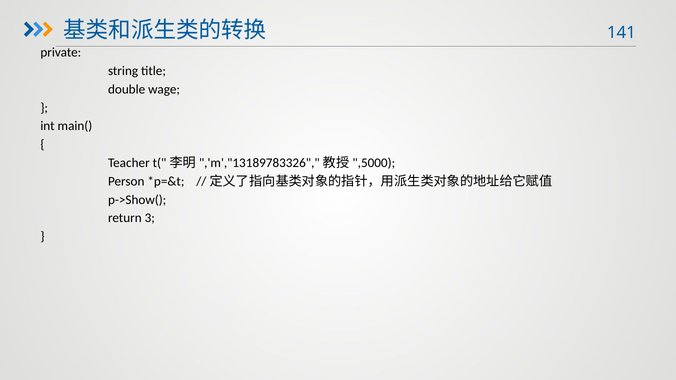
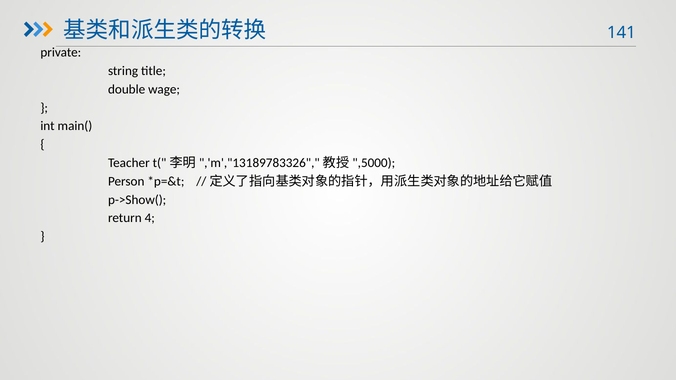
3: 3 -> 4
